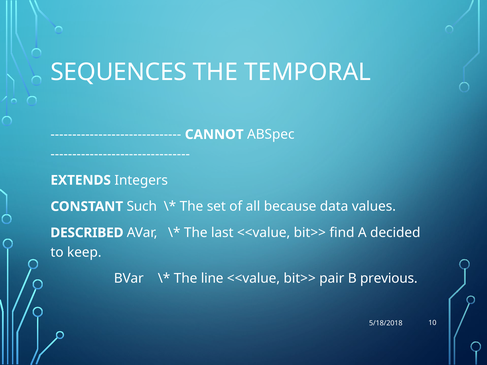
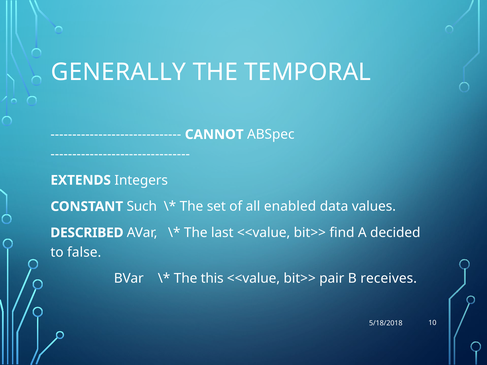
SEQUENCES: SEQUENCES -> GENERALLY
because: because -> enabled
keep: keep -> false
line: line -> this
previous: previous -> receives
